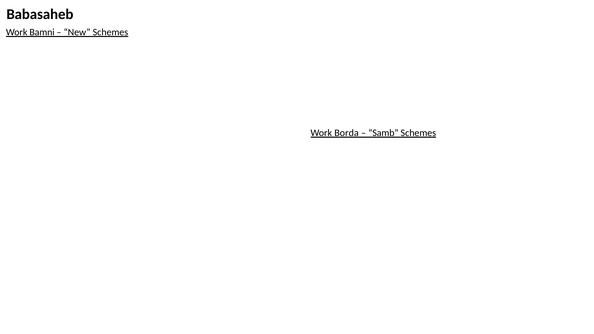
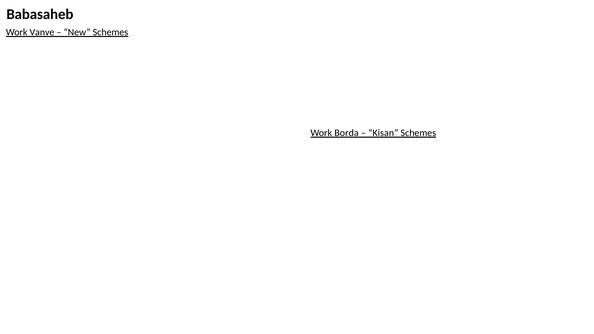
Bamni: Bamni -> Vanve
Samb: Samb -> Kisan
